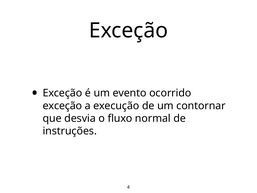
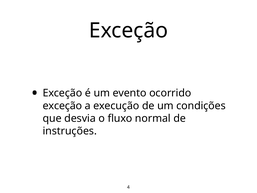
contornar: contornar -> condições
